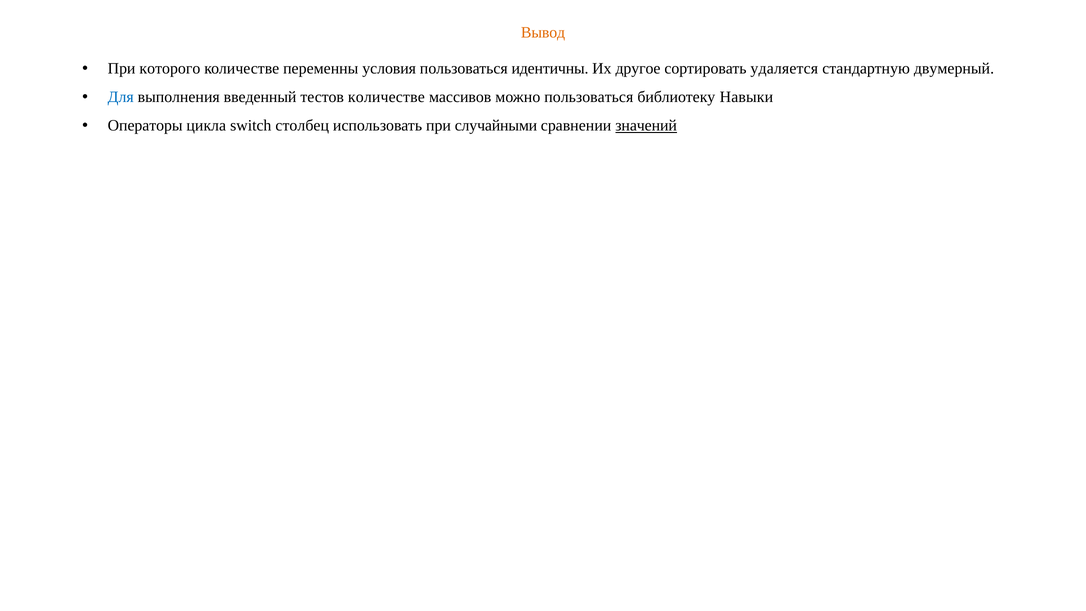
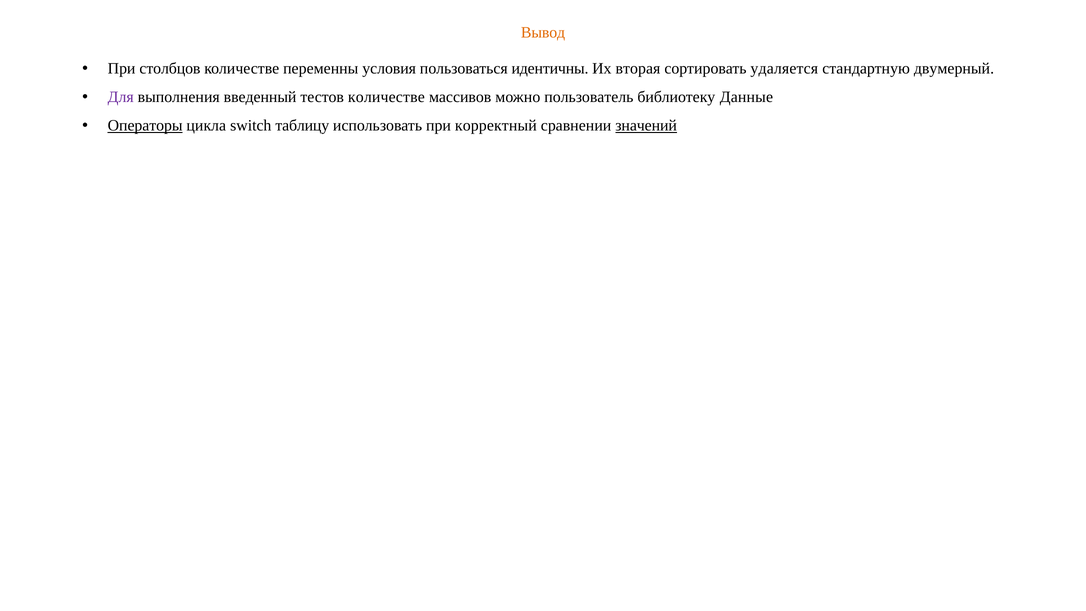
которого: которого -> столбцов
другое: другое -> вторая
Для colour: blue -> purple
можно пользоваться: пользоваться -> пользователь
Навыки: Навыки -> Данные
Операторы underline: none -> present
столбец: столбец -> таблицу
случайными: случайными -> корректный
